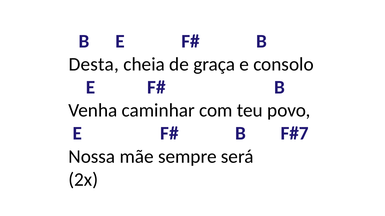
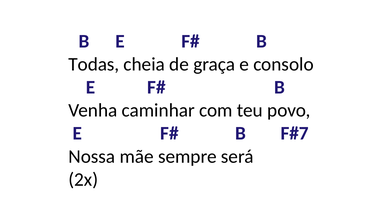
Desta: Desta -> Todas
